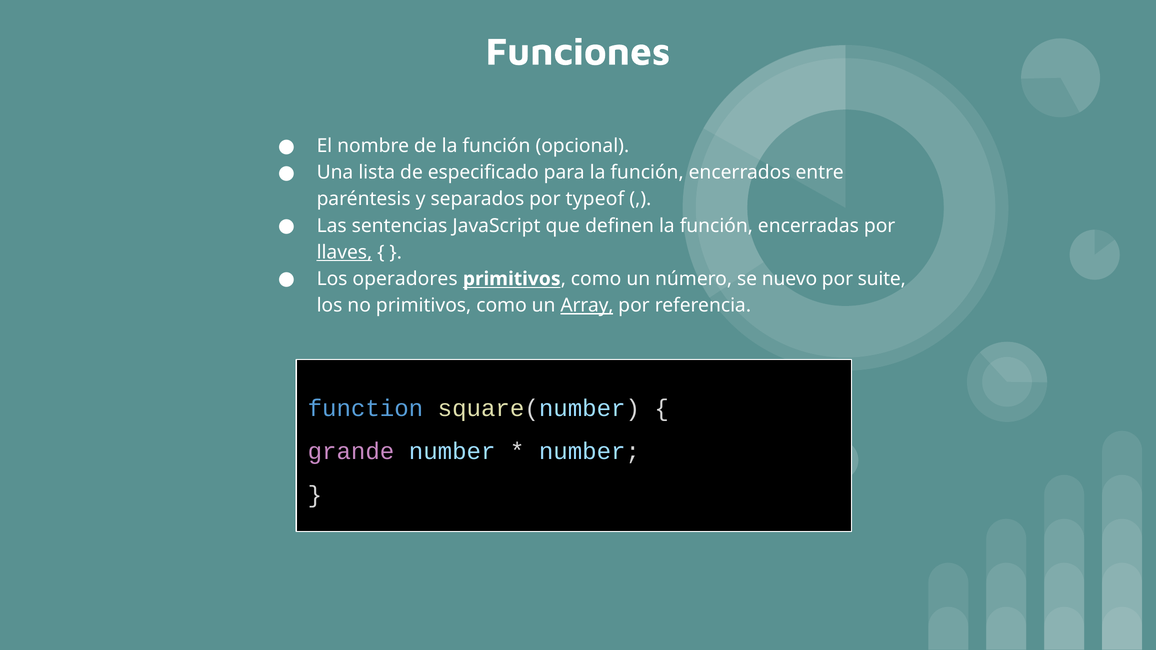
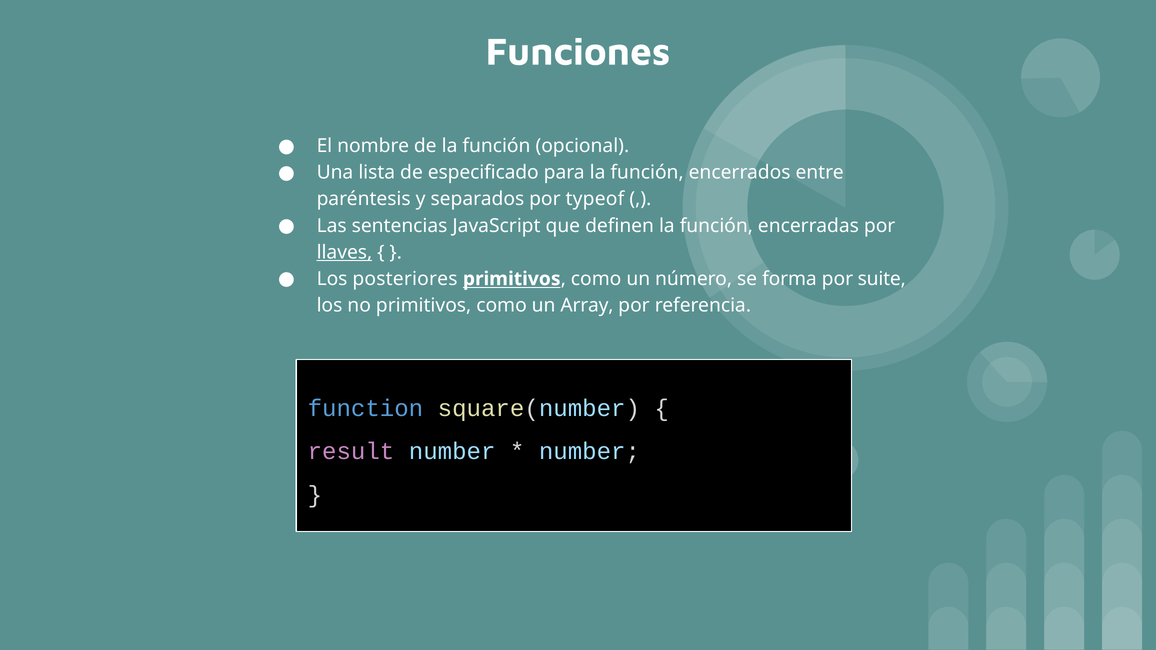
operadores: operadores -> posteriores
nuevo: nuevo -> forma
Array underline: present -> none
grande: grande -> result
